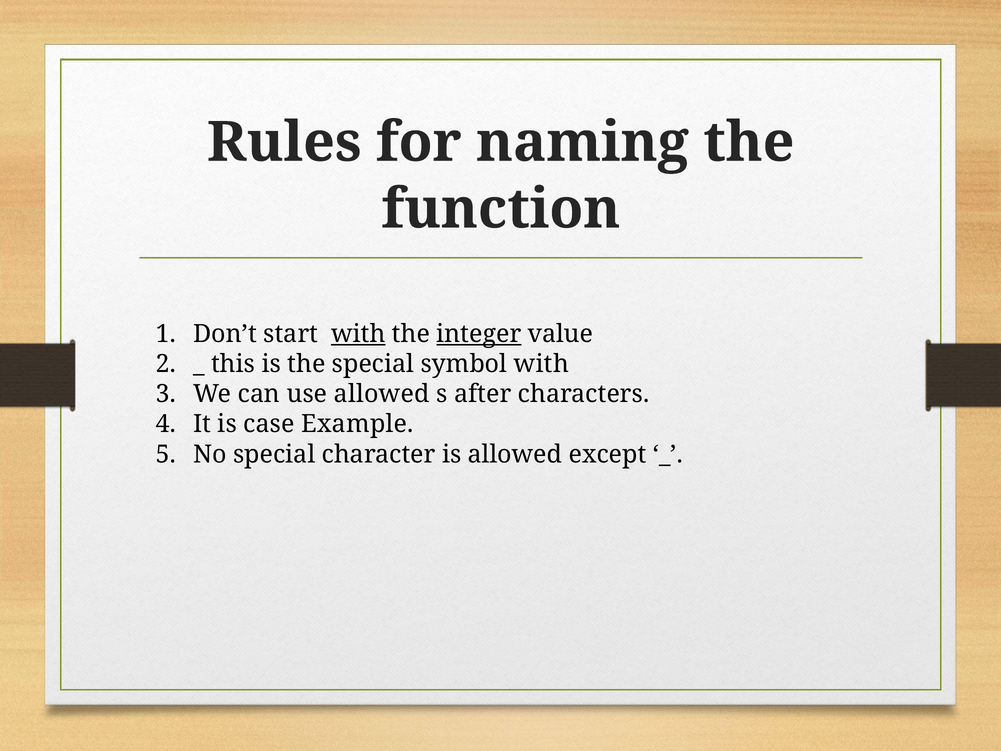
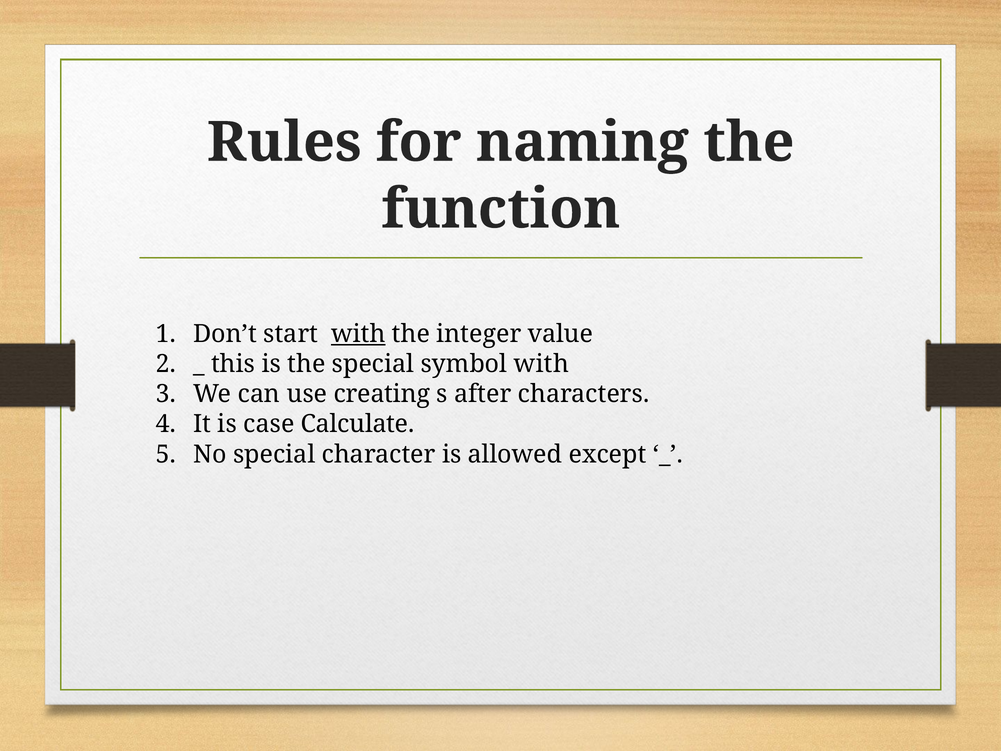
integer underline: present -> none
use allowed: allowed -> creating
Example: Example -> Calculate
